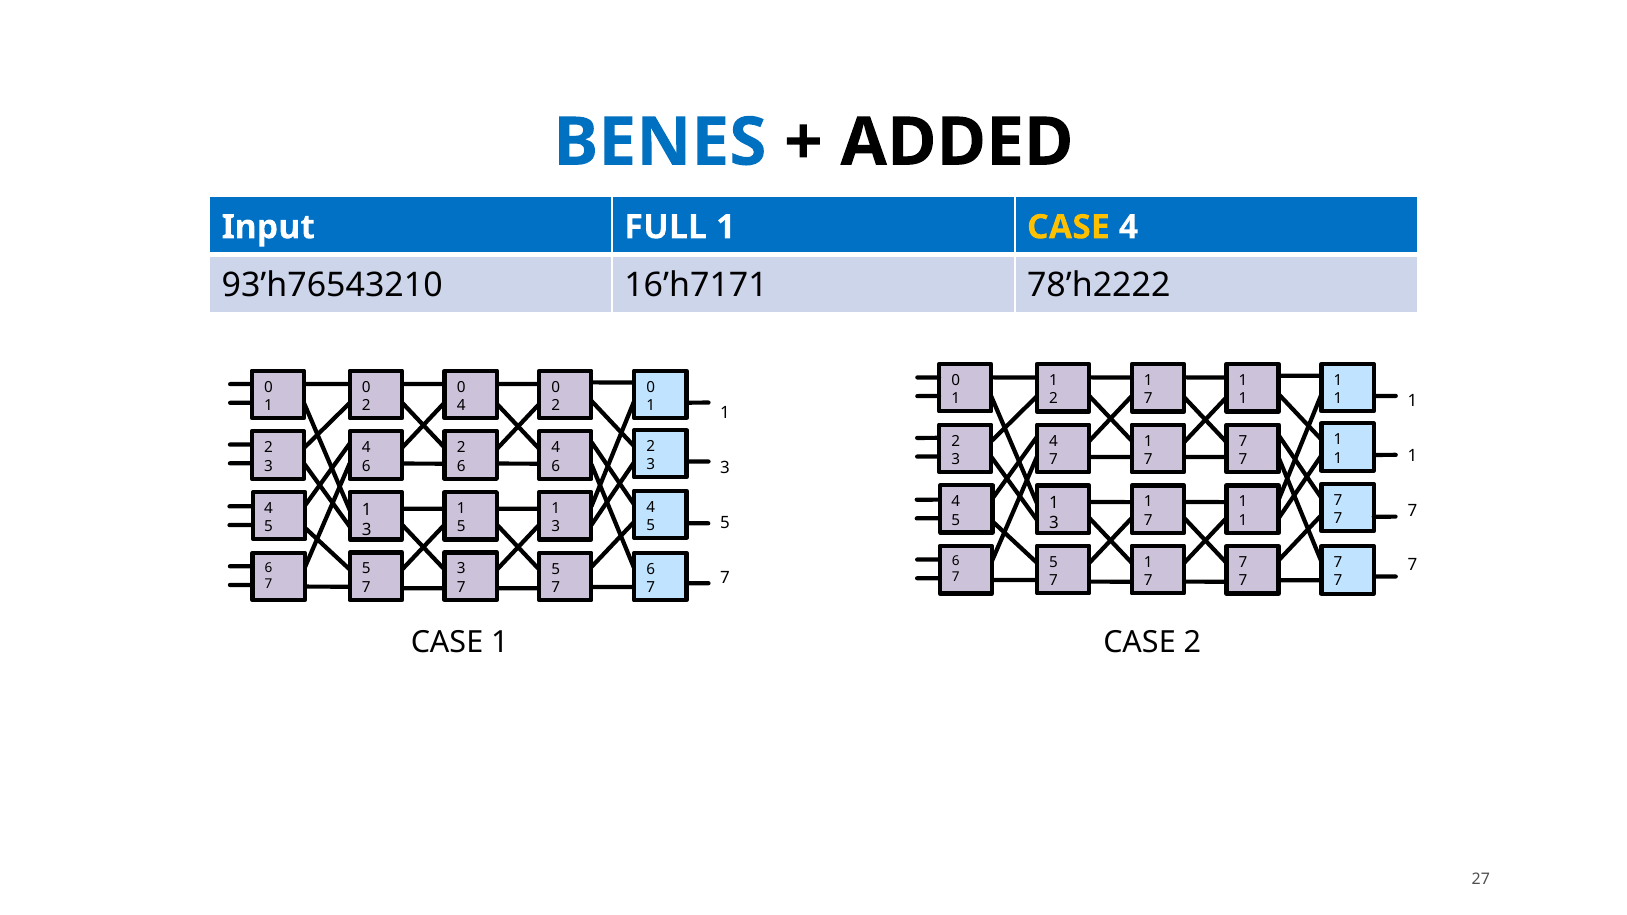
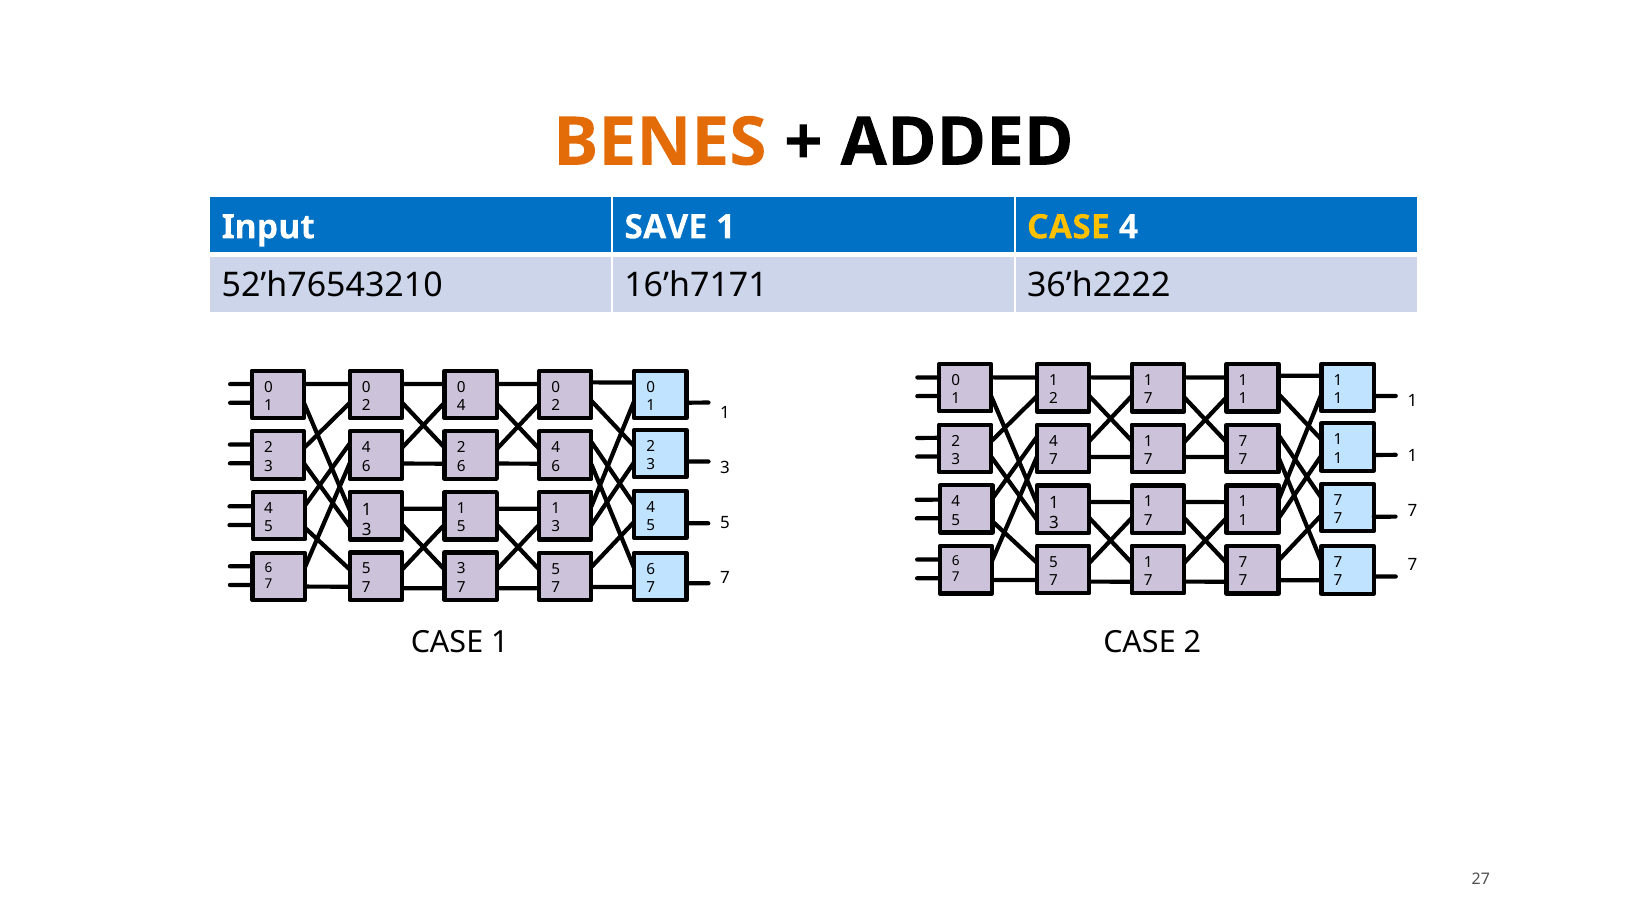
BENES colour: blue -> orange
FULL: FULL -> SAVE
93’h76543210: 93’h76543210 -> 52’h76543210
78’h2222: 78’h2222 -> 36’h2222
